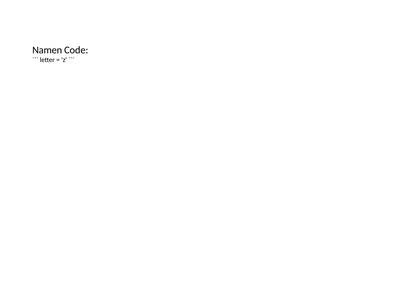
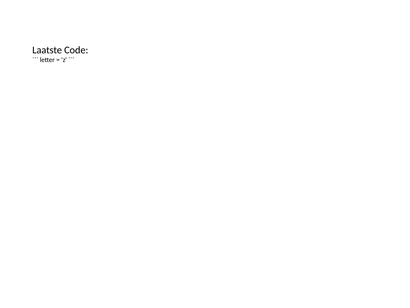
Namen: Namen -> Laatste
